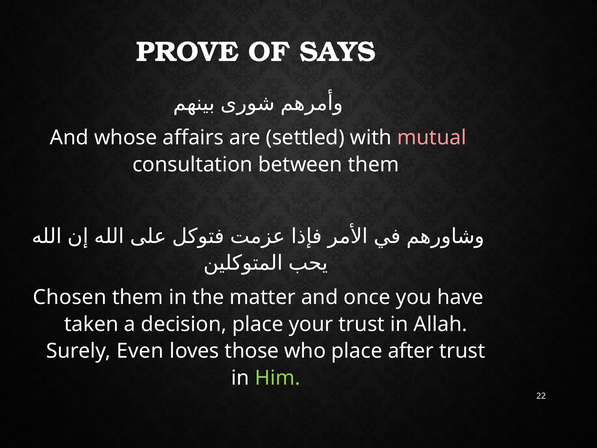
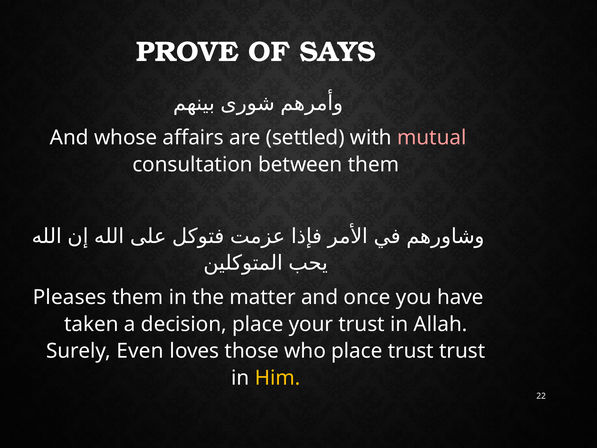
Chosen: Chosen -> Pleases
place after: after -> trust
Him colour: light green -> yellow
